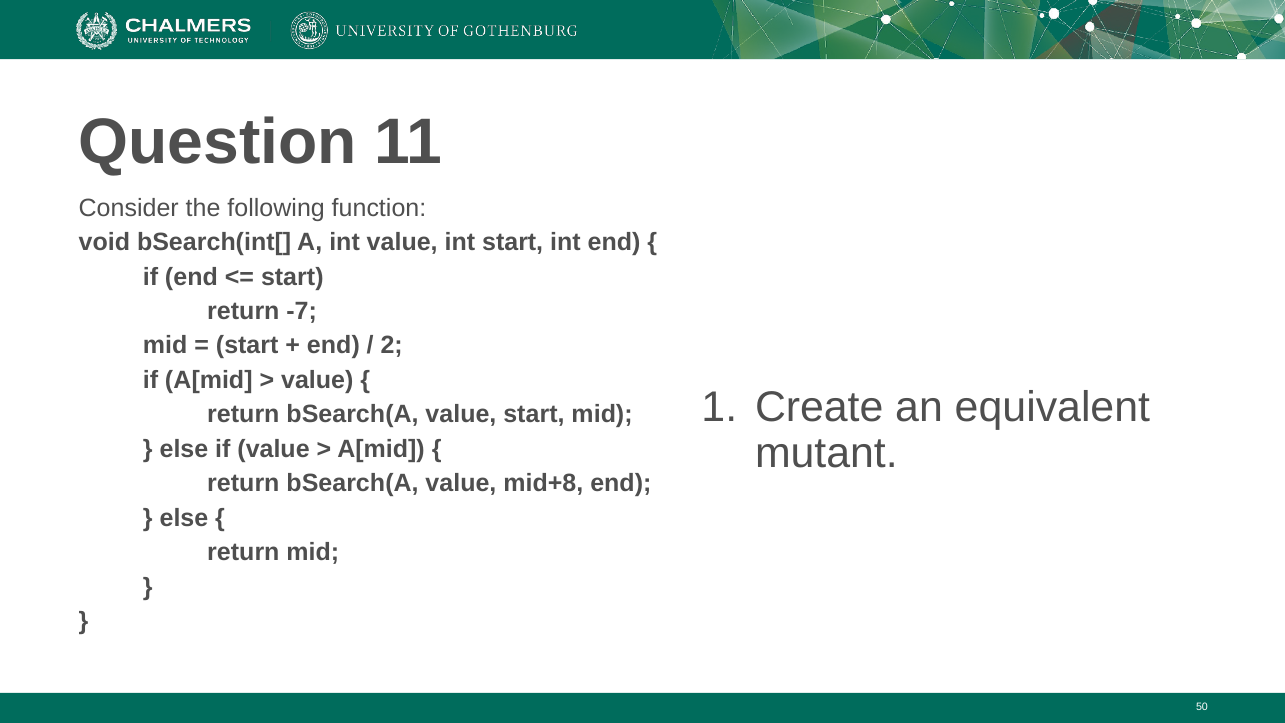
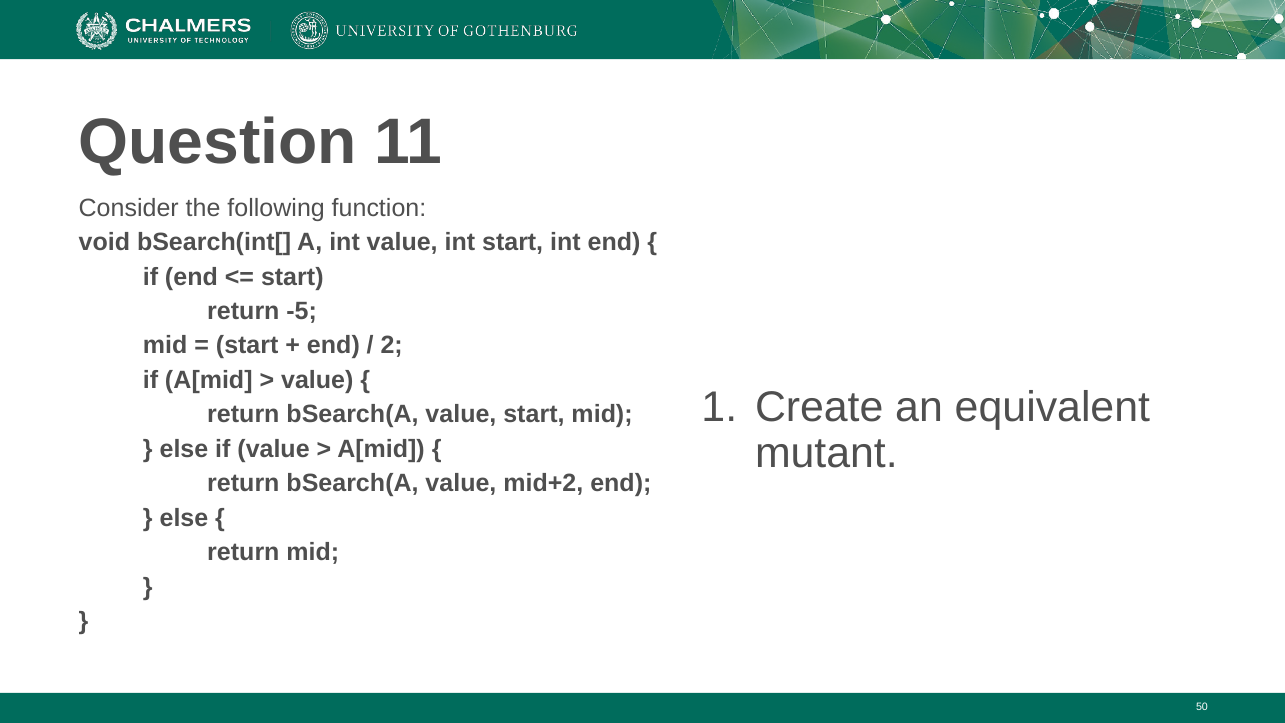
-7: -7 -> -5
mid+8: mid+8 -> mid+2
